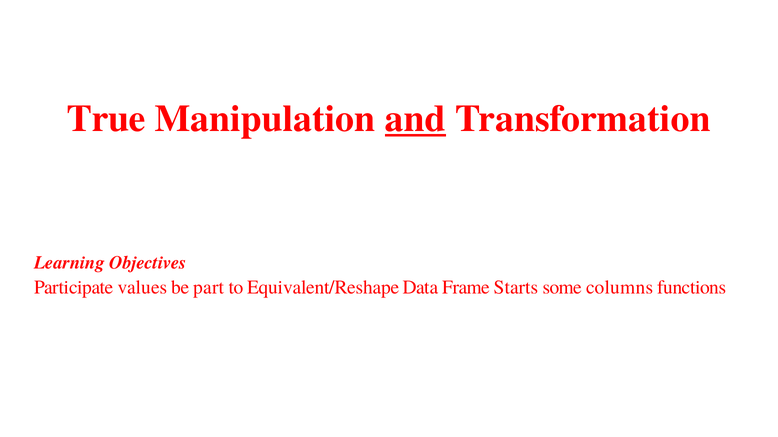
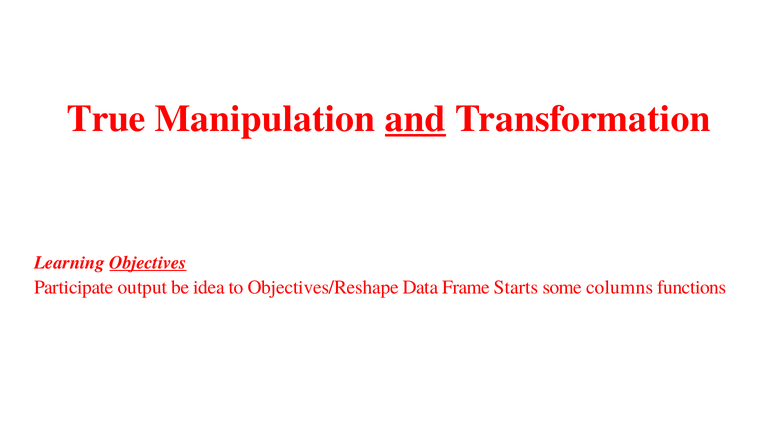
Objectives underline: none -> present
values: values -> output
part: part -> idea
Equivalent/Reshape: Equivalent/Reshape -> Objectives/Reshape
